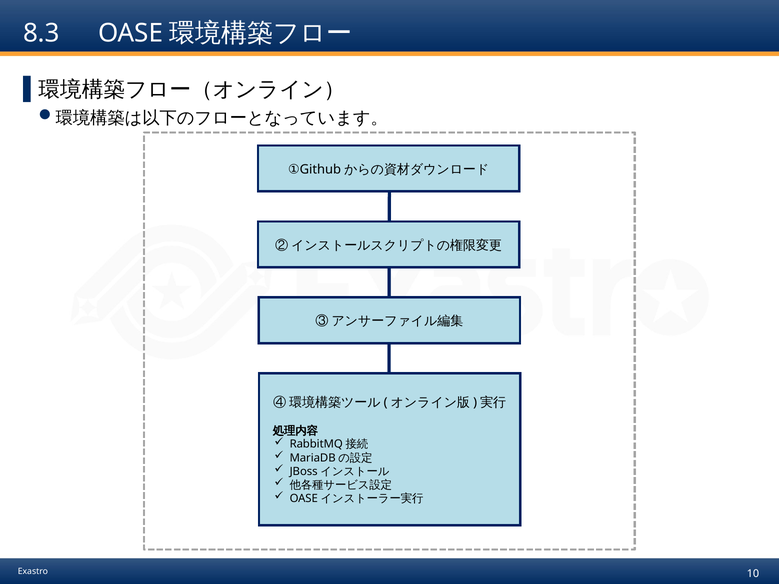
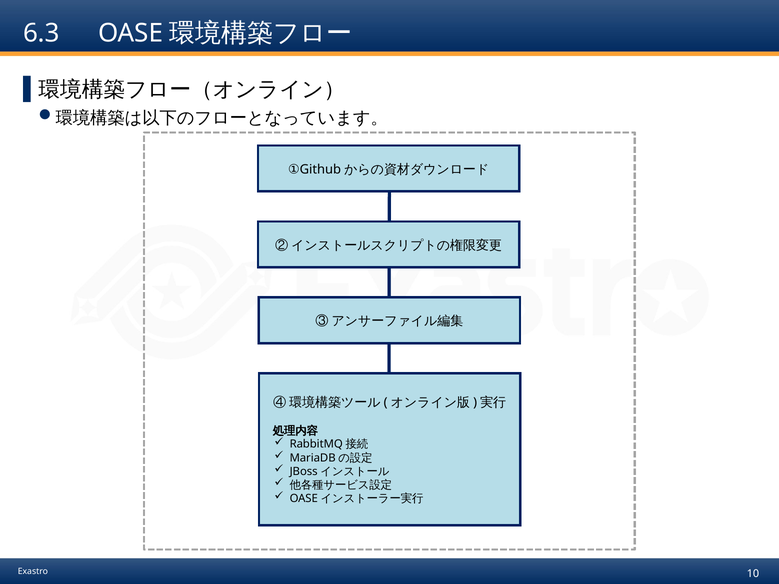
8.3: 8.3 -> 6.3
